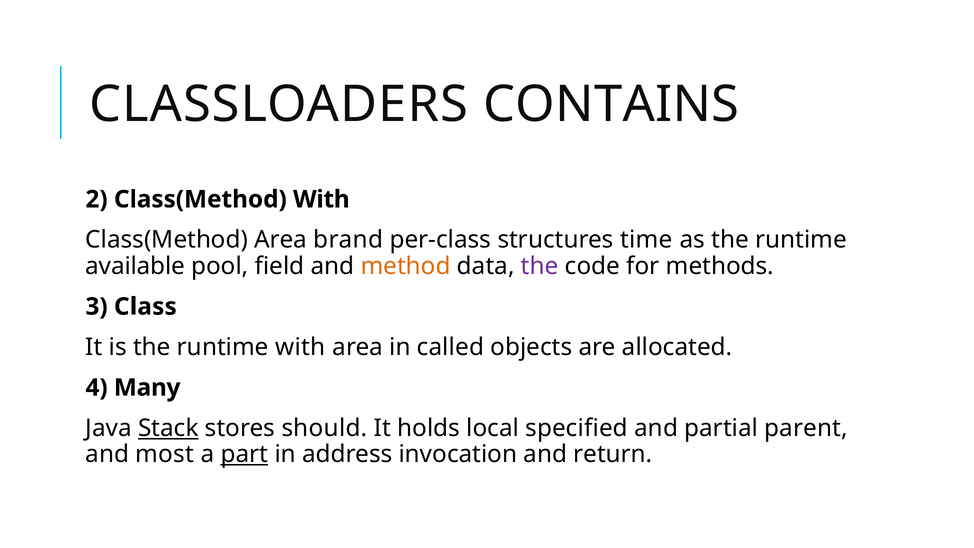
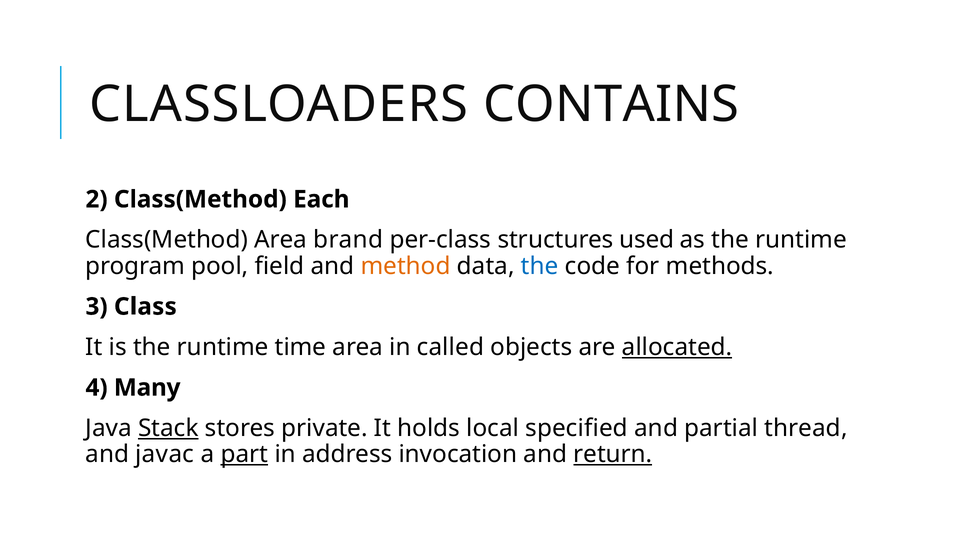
Class(Method With: With -> Each
time: time -> used
available: available -> program
the at (540, 266) colour: purple -> blue
runtime with: with -> time
allocated underline: none -> present
should: should -> private
parent: parent -> thread
most: most -> javac
return underline: none -> present
